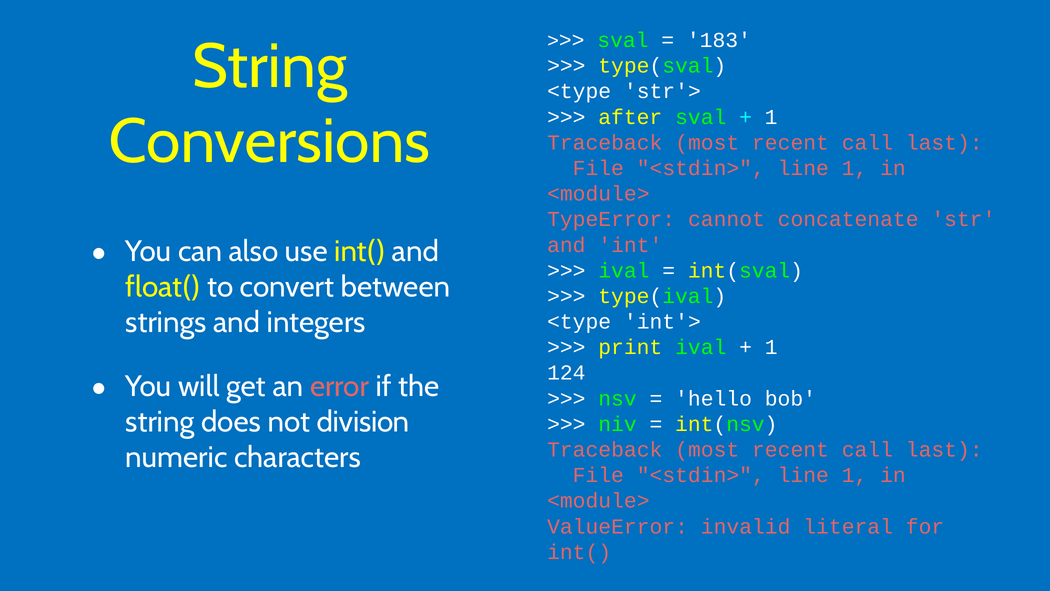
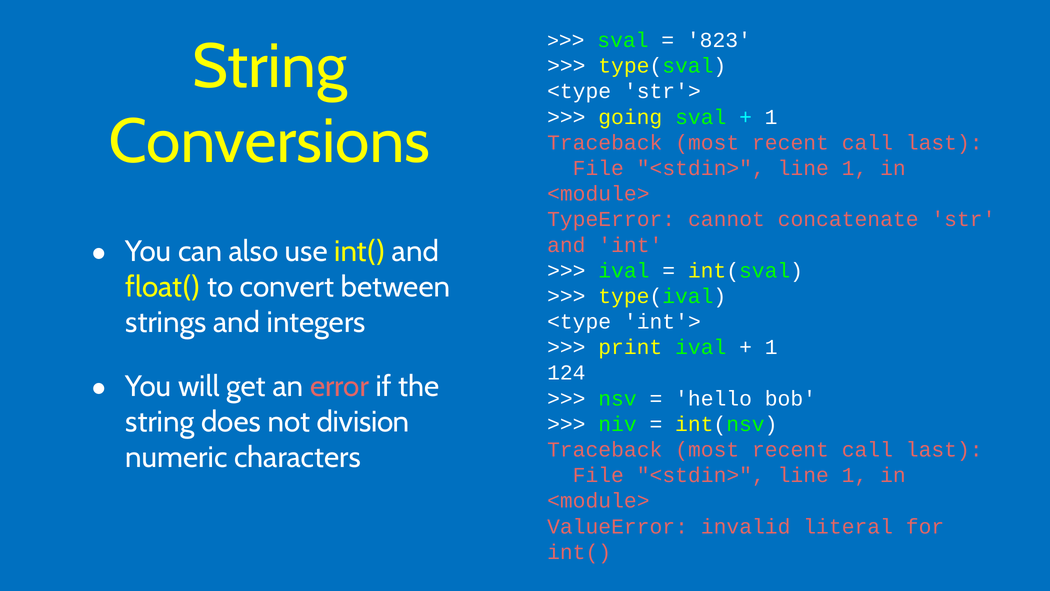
183: 183 -> 823
after: after -> going
